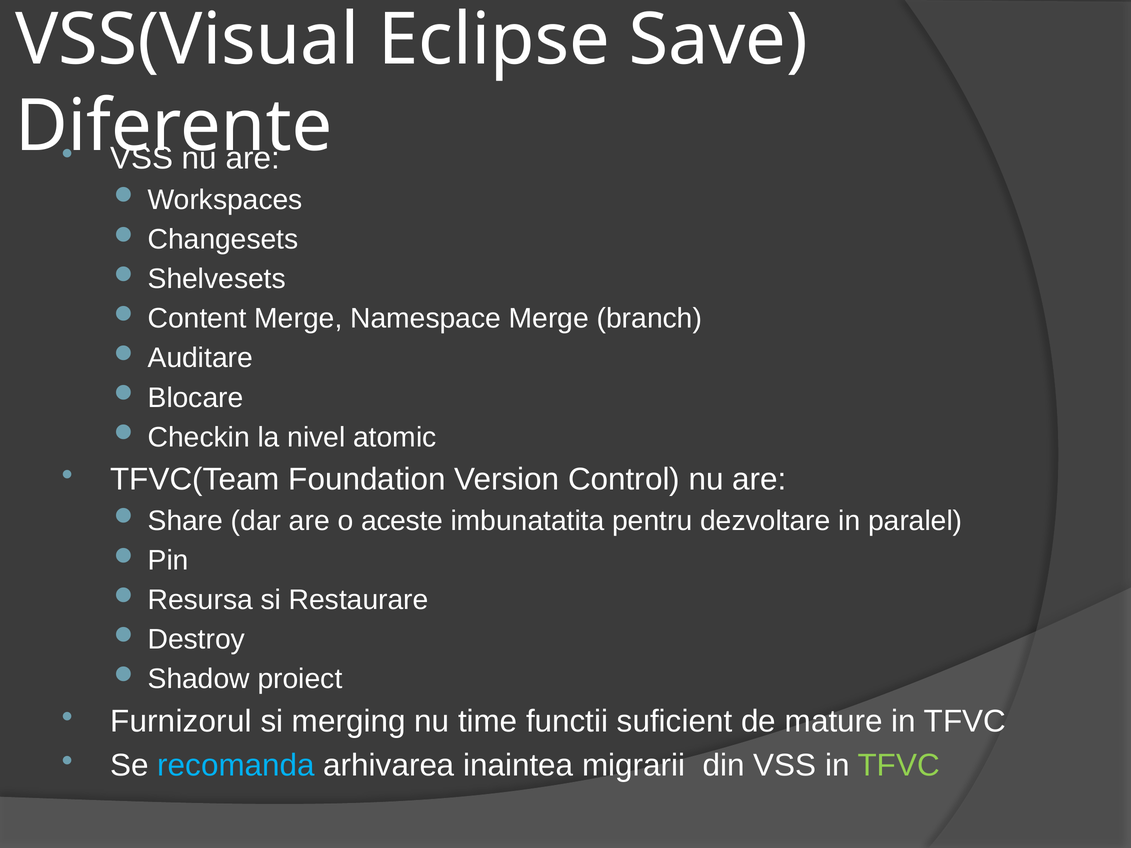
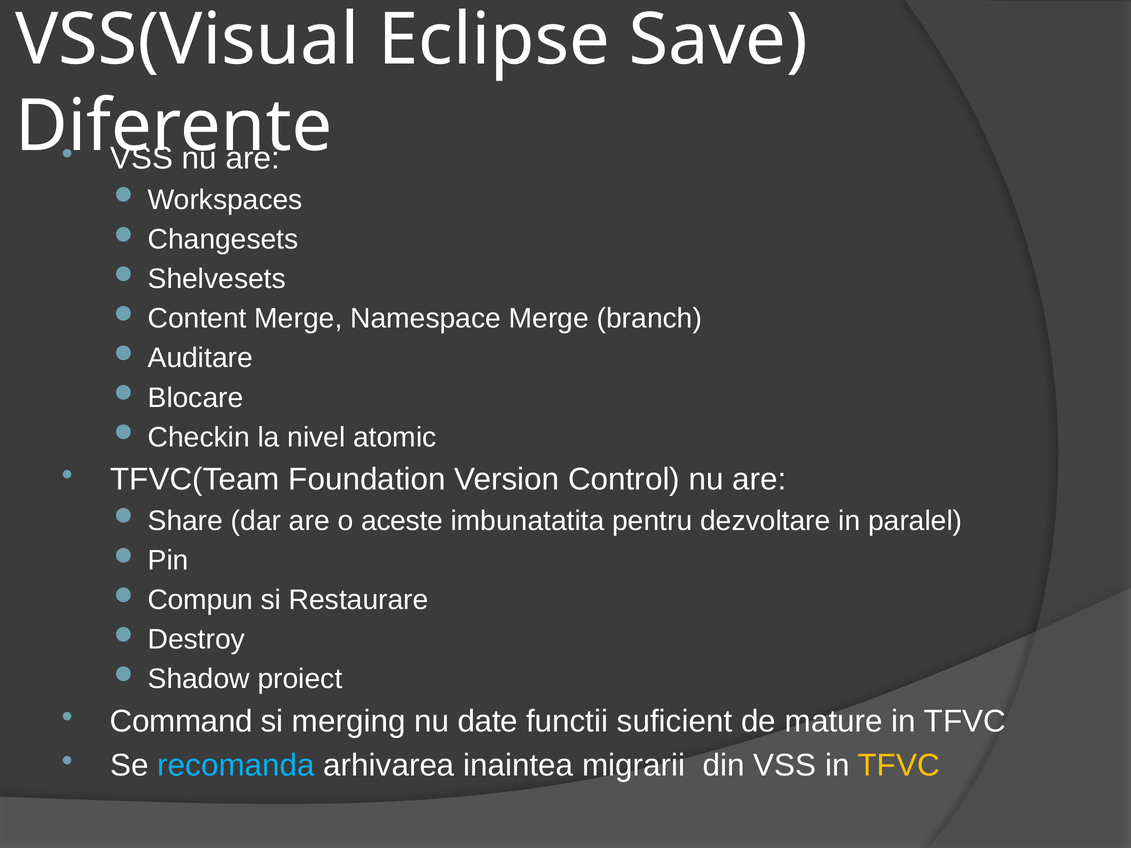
Resursa: Resursa -> Compun
Furnizorul: Furnizorul -> Command
time: time -> date
TFVC at (899, 766) colour: light green -> yellow
